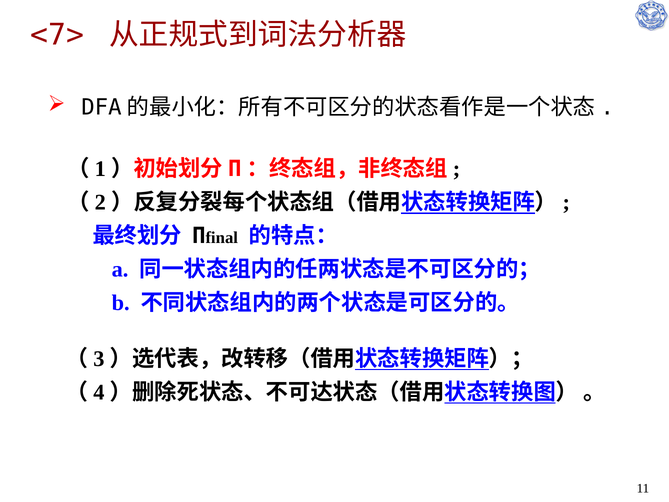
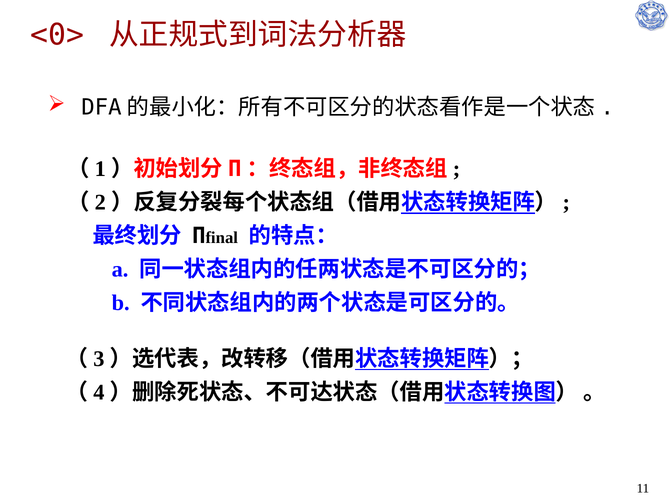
<7>: <7> -> <0>
